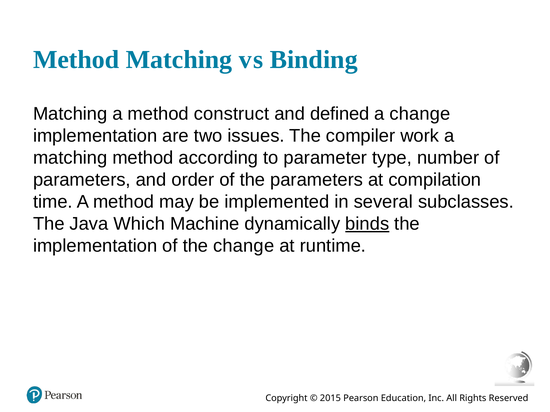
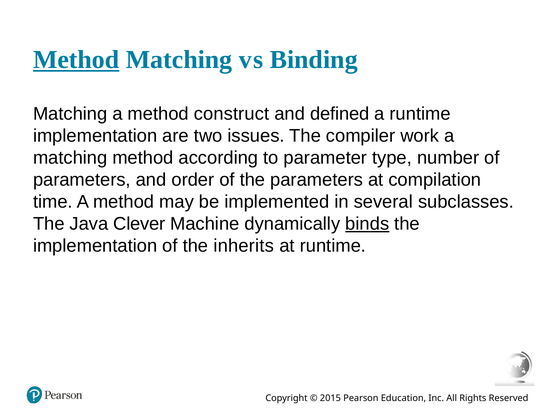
Method at (76, 60) underline: none -> present
a change: change -> runtime
Which: Which -> Clever
the change: change -> inherits
